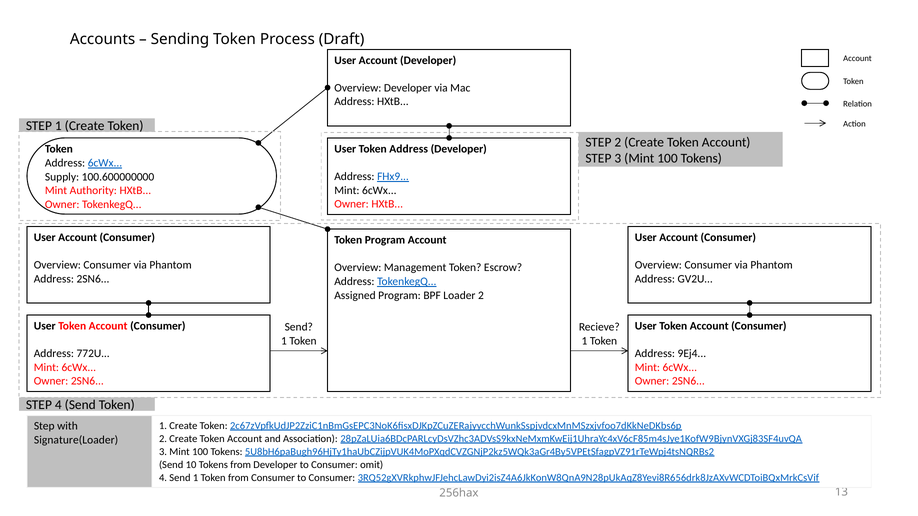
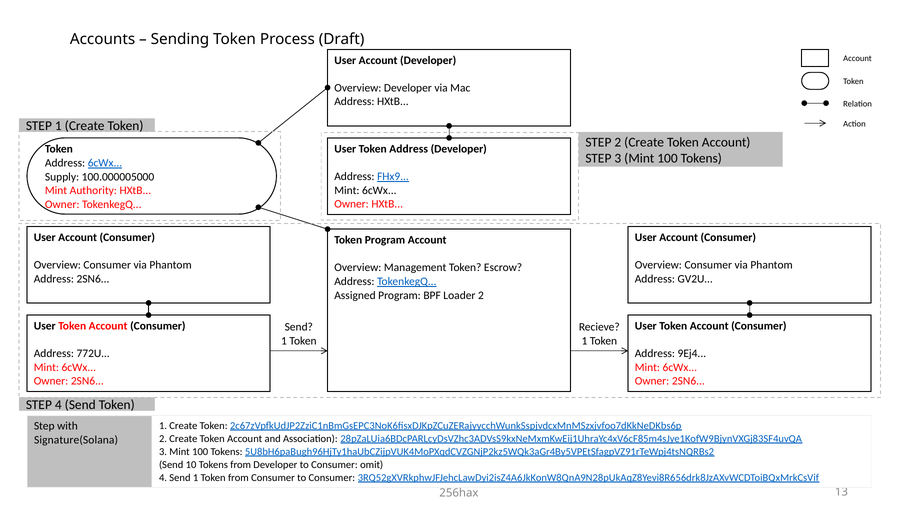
100.600000000: 100.600000000 -> 100.000005000
Signature(Loader: Signature(Loader -> Signature(Solana
